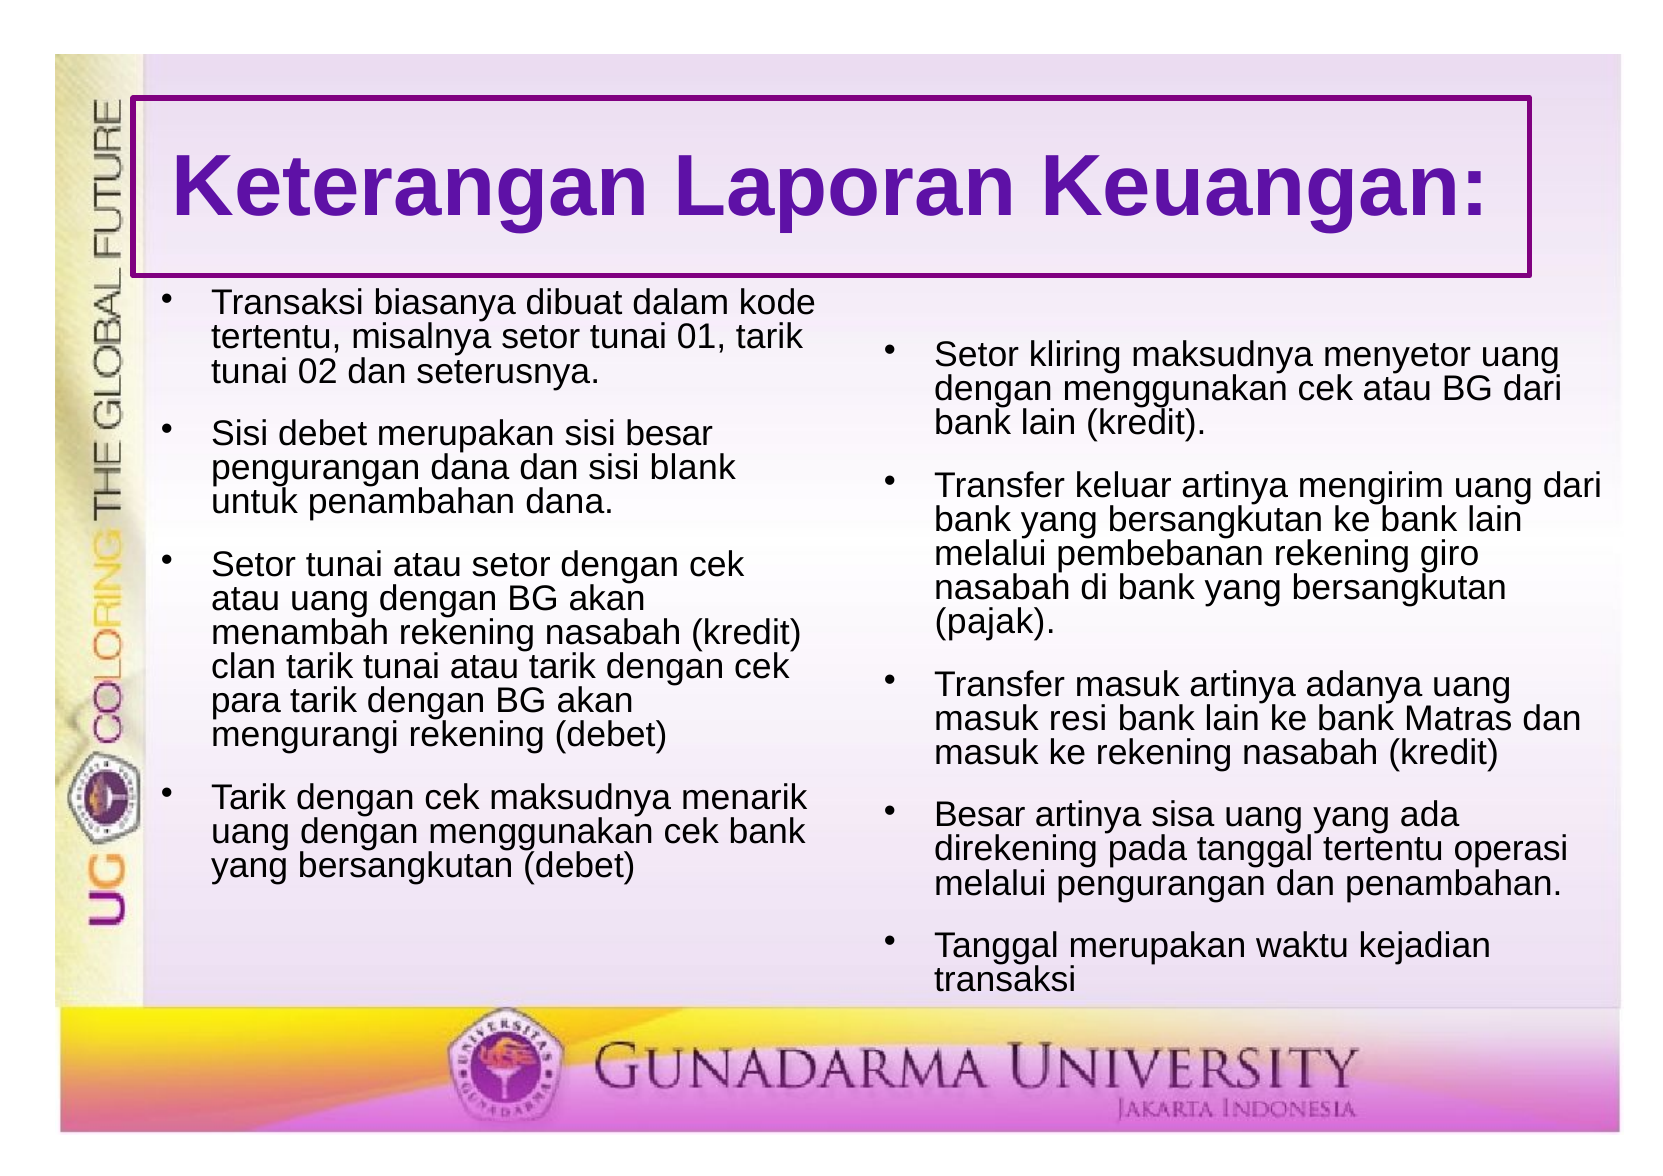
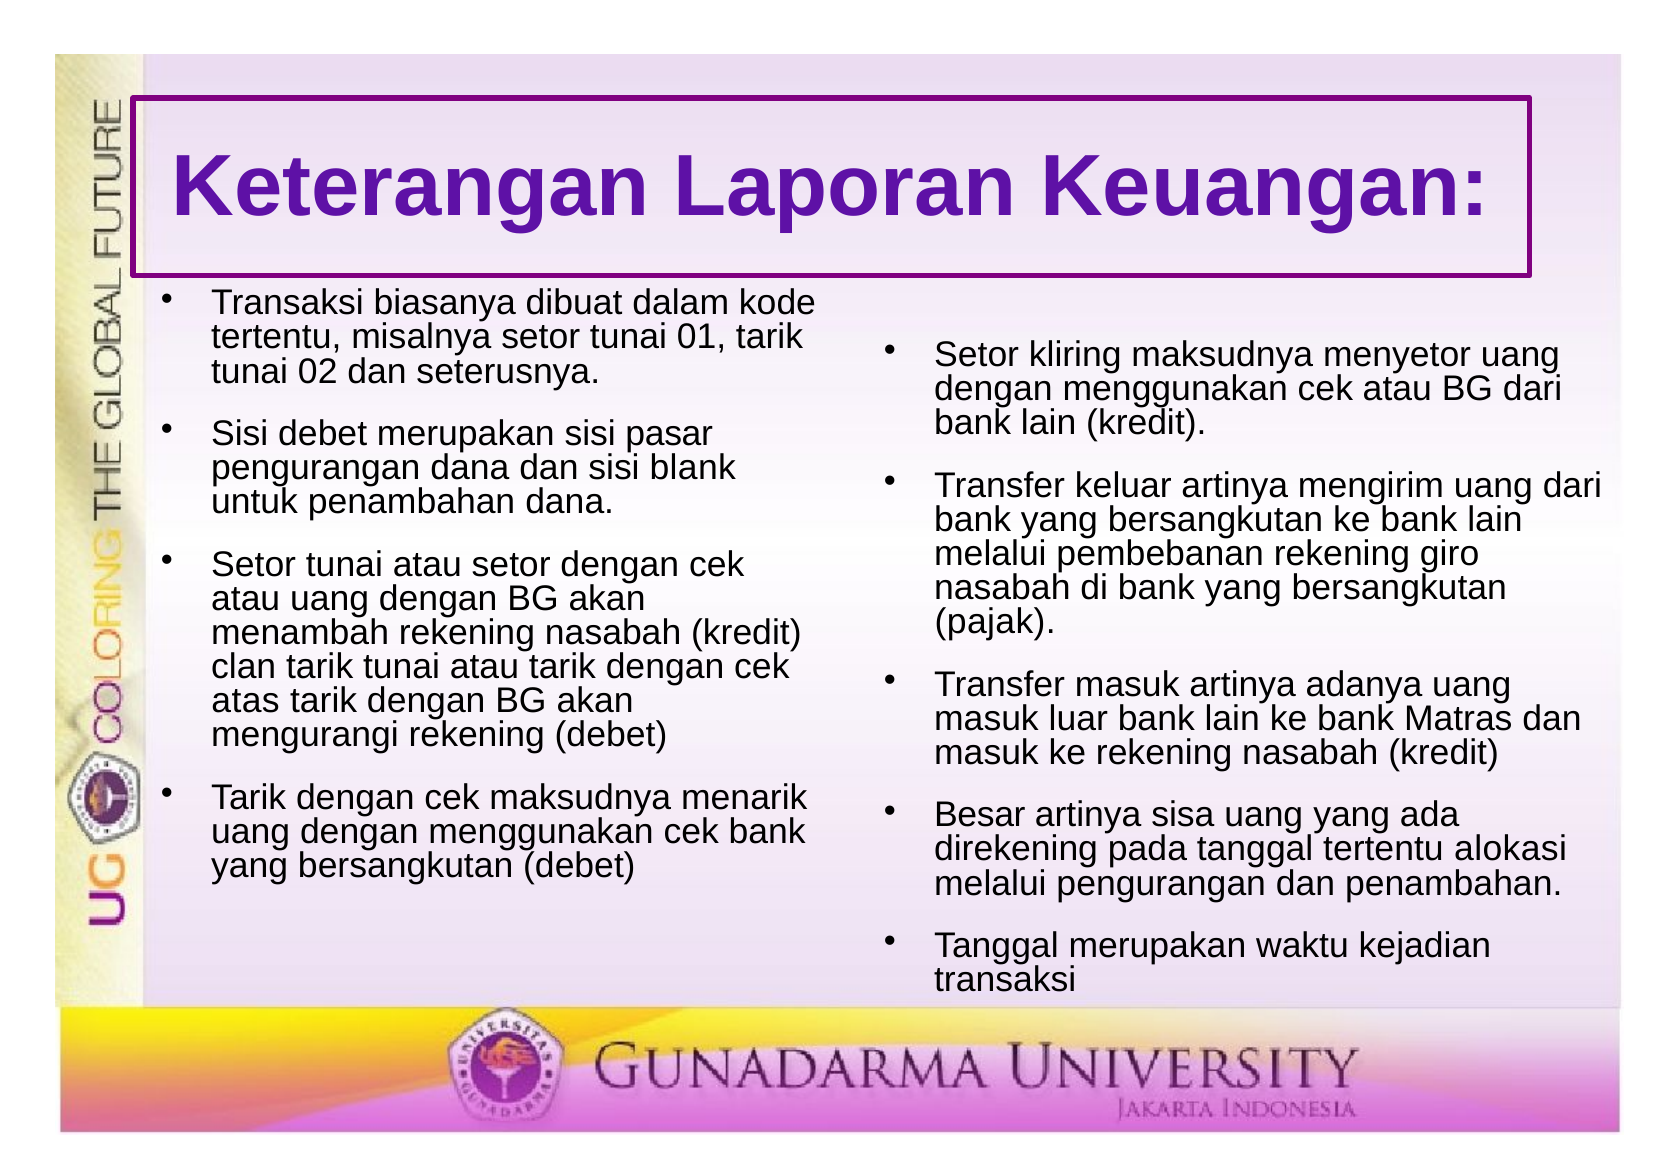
sisi besar: besar -> pasar
para: para -> atas
resi: resi -> luar
operasi: operasi -> alokasi
